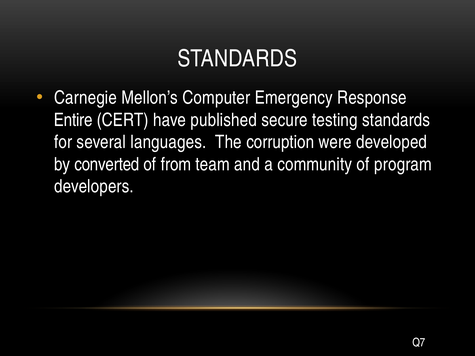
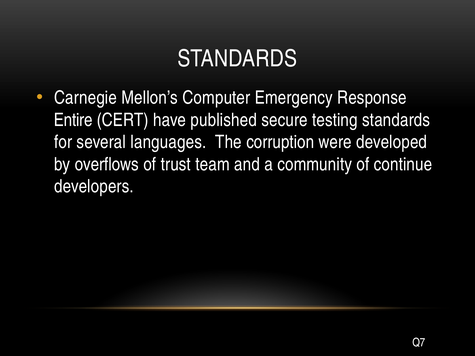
converted: converted -> overflows
from: from -> trust
program: program -> continue
